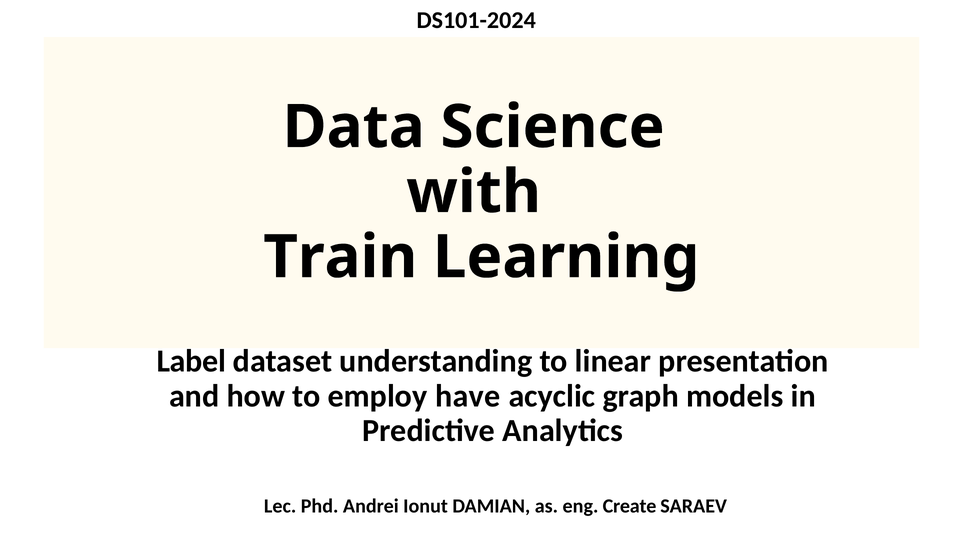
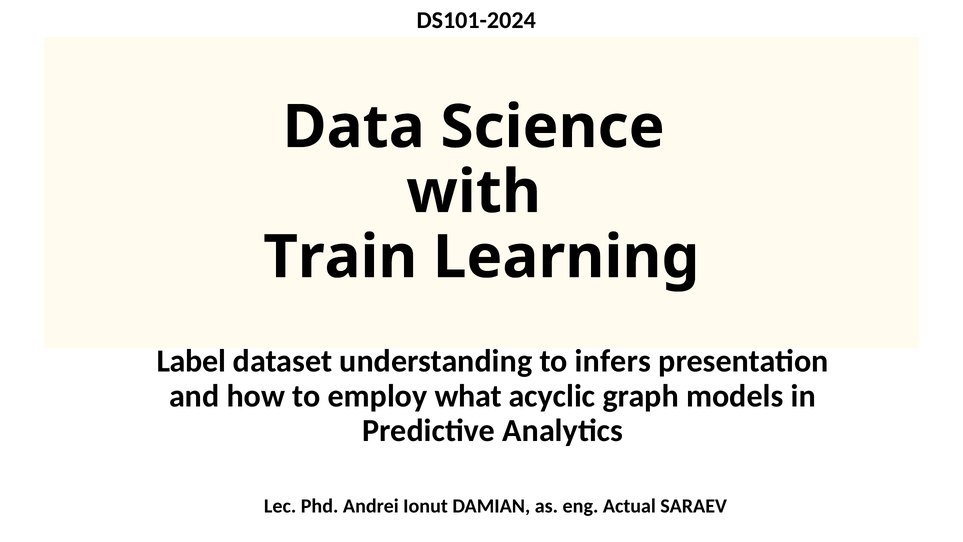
linear: linear -> infers
have: have -> what
Create: Create -> Actual
